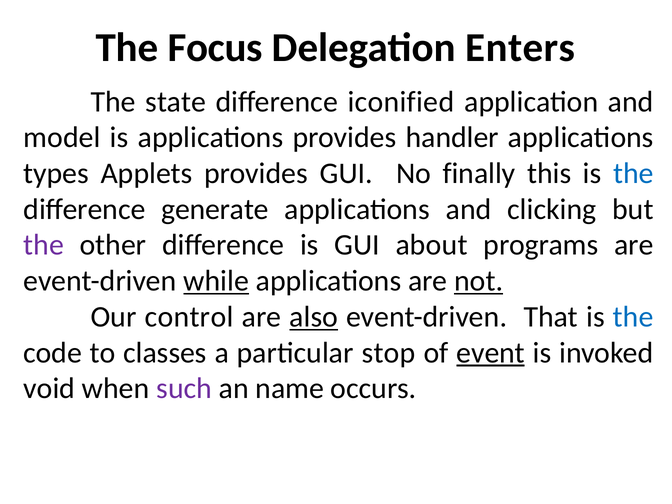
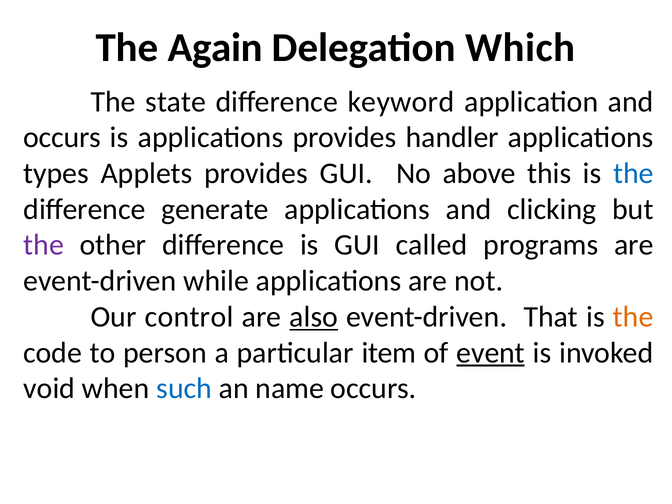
Focus: Focus -> Again
Enters: Enters -> Which
iconified: iconified -> keyword
model at (62, 138): model -> occurs
finally: finally -> above
about: about -> called
while underline: present -> none
not underline: present -> none
the at (633, 317) colour: blue -> orange
classes: classes -> person
stop: stop -> item
such colour: purple -> blue
